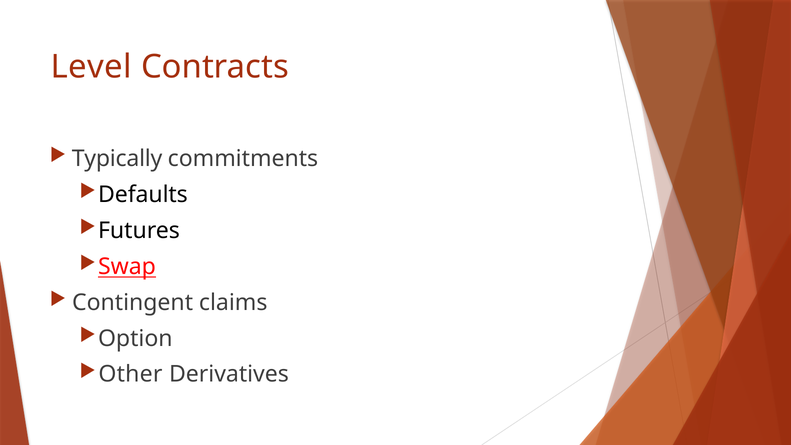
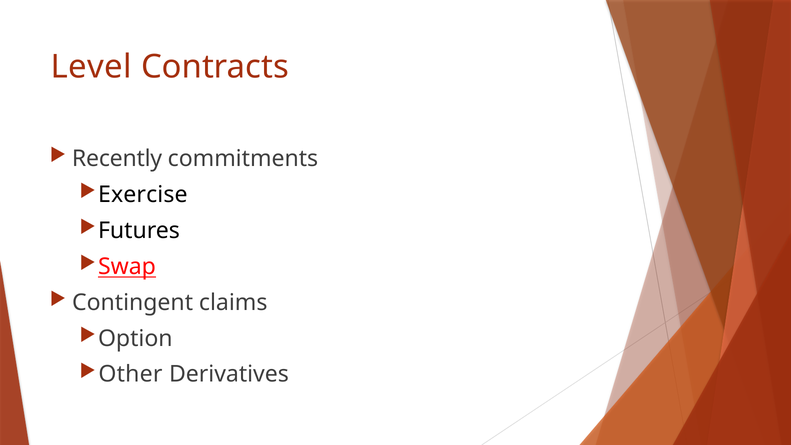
Typically: Typically -> Recently
Defaults: Defaults -> Exercise
